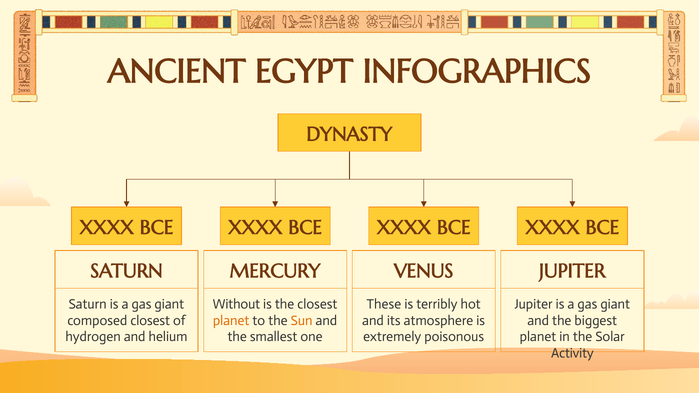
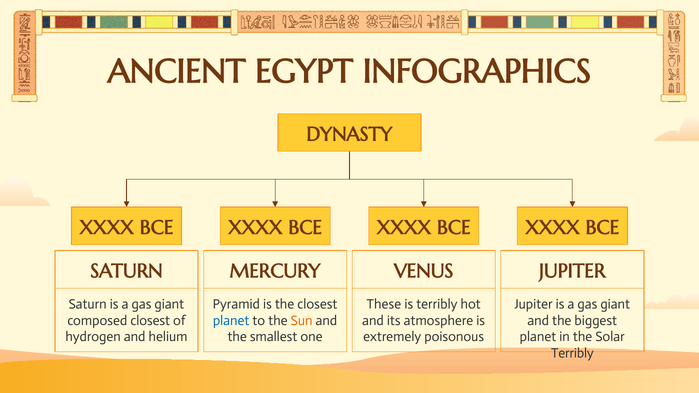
Without: Without -> Pyramid
planet at (231, 321) colour: orange -> blue
Activity at (572, 353): Activity -> Terribly
